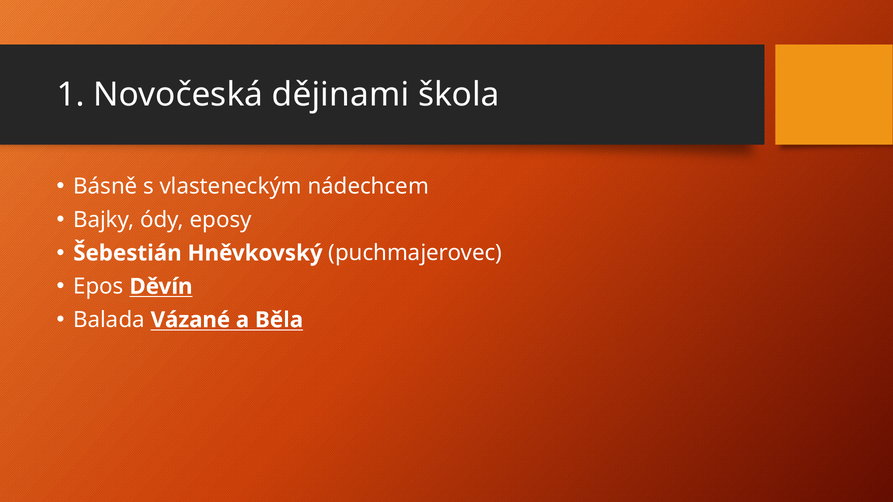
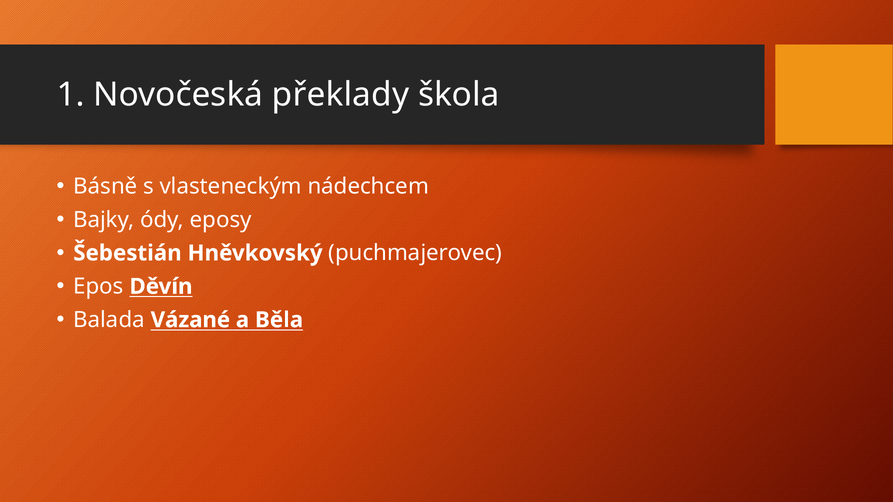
dějinami: dějinami -> překlady
